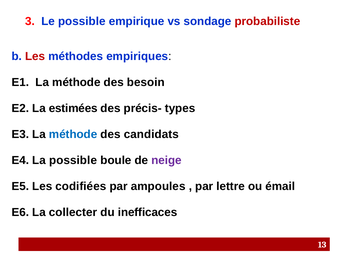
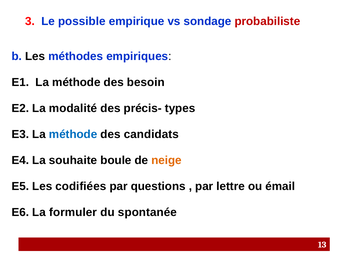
Les at (35, 56) colour: red -> black
estimées: estimées -> modalité
La possible: possible -> souhaite
neige colour: purple -> orange
ampoules: ampoules -> questions
collecter: collecter -> formuler
inefficaces: inefficaces -> spontanée
